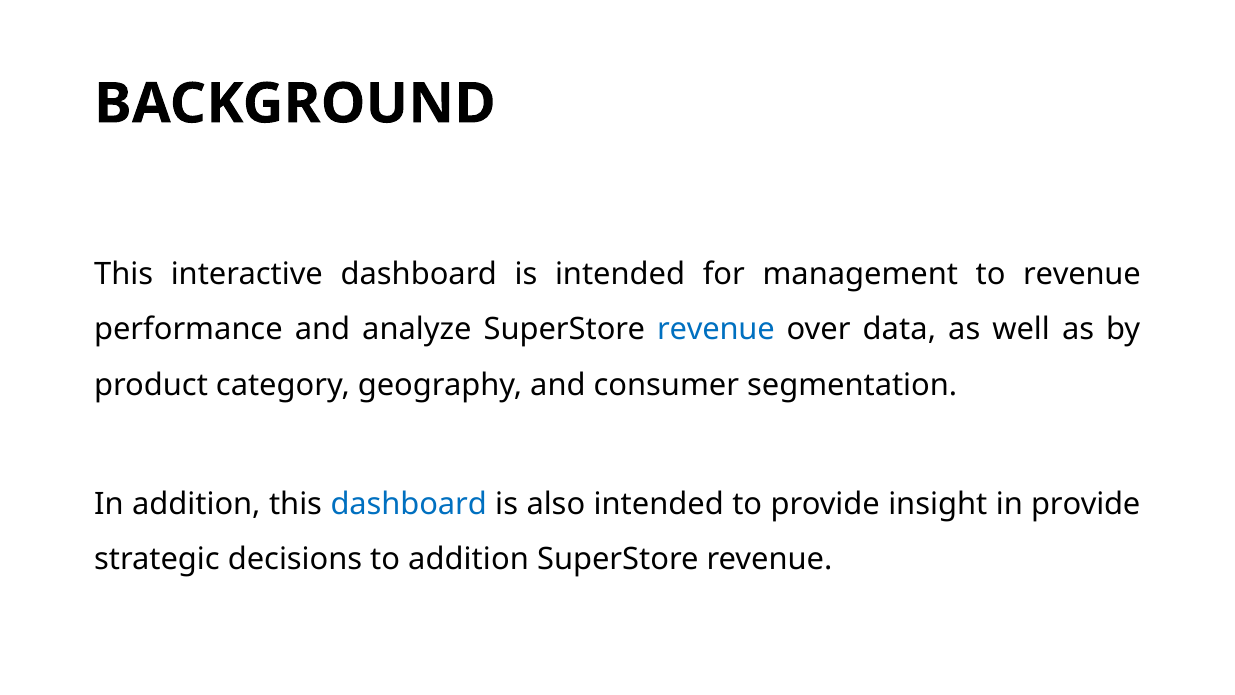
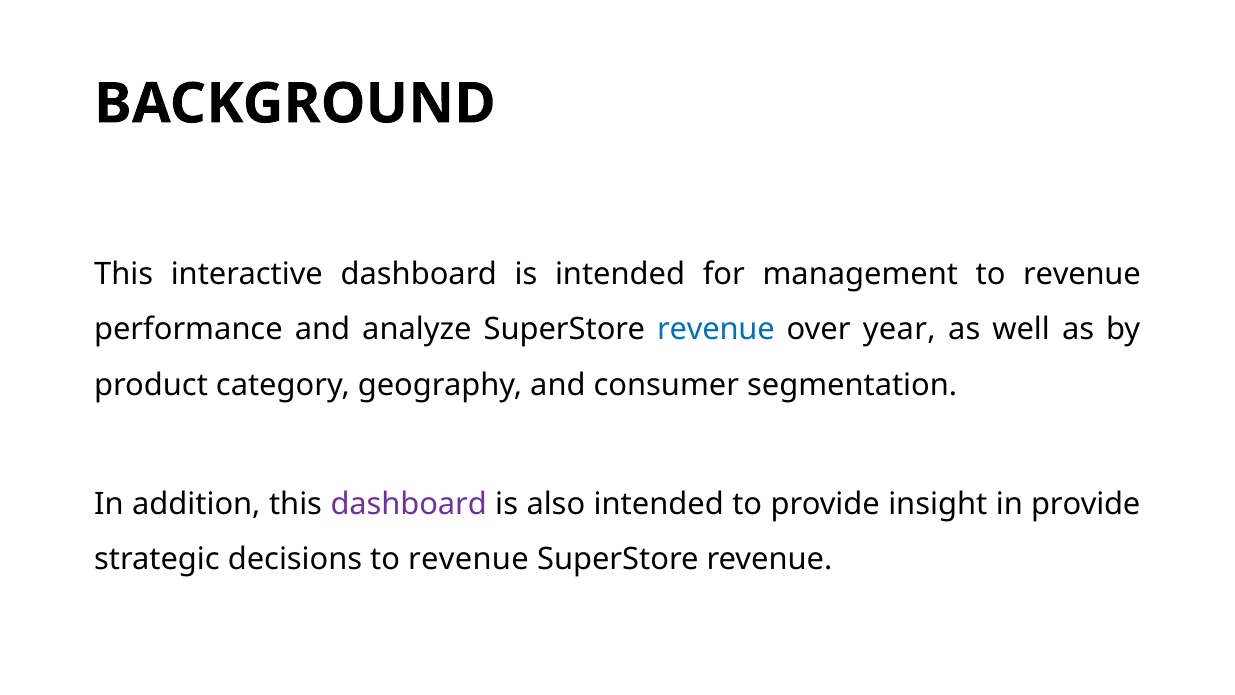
data: data -> year
dashboard at (409, 504) colour: blue -> purple
decisions to addition: addition -> revenue
